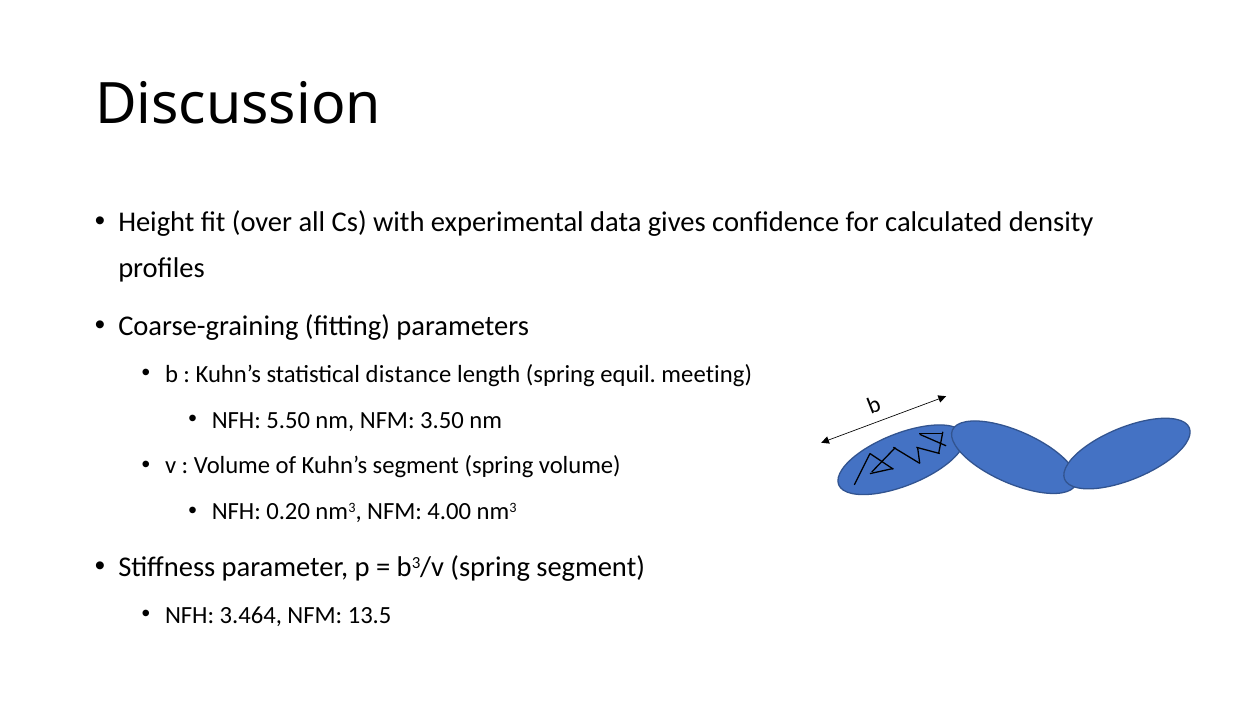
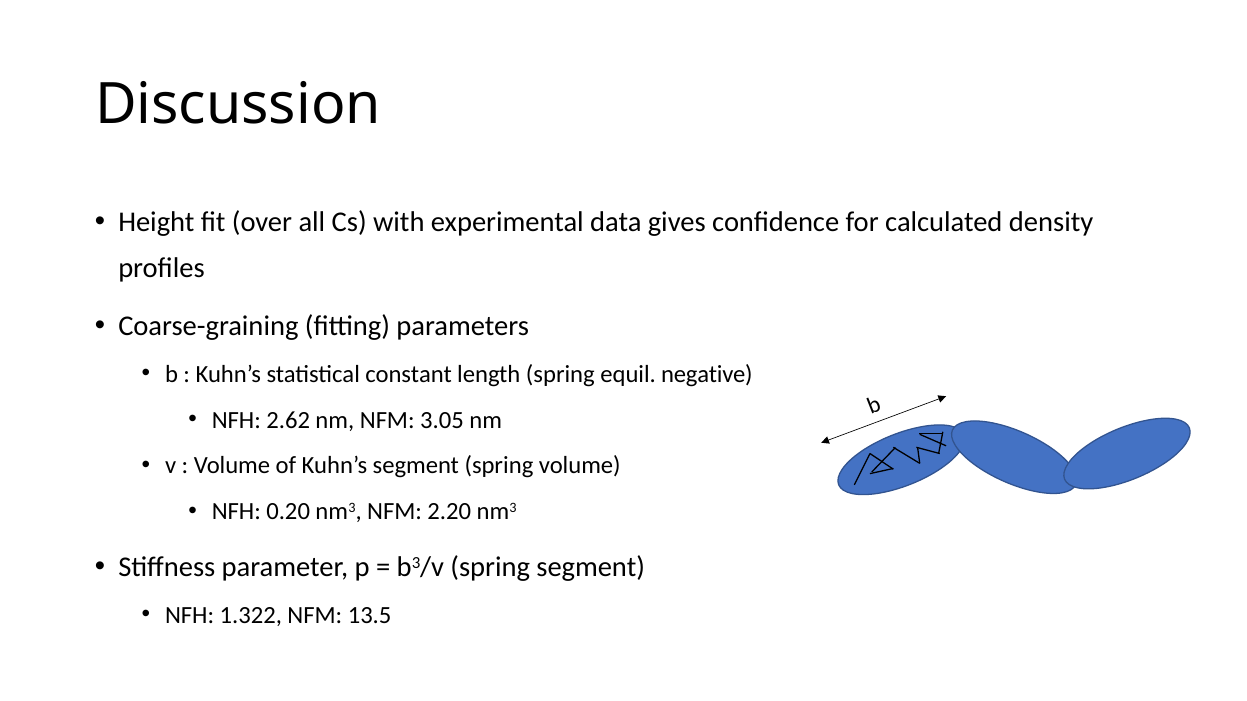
distance: distance -> constant
meeting: meeting -> negative
5.50: 5.50 -> 2.62
3.50: 3.50 -> 3.05
4.00: 4.00 -> 2.20
3.464: 3.464 -> 1.322
